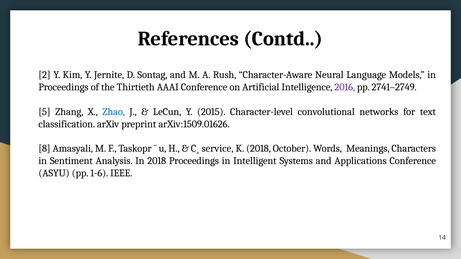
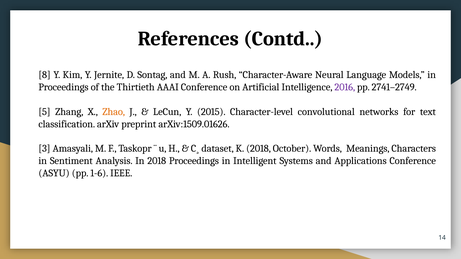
2: 2 -> 8
Zhao colour: blue -> orange
8: 8 -> 3
service: service -> dataset
